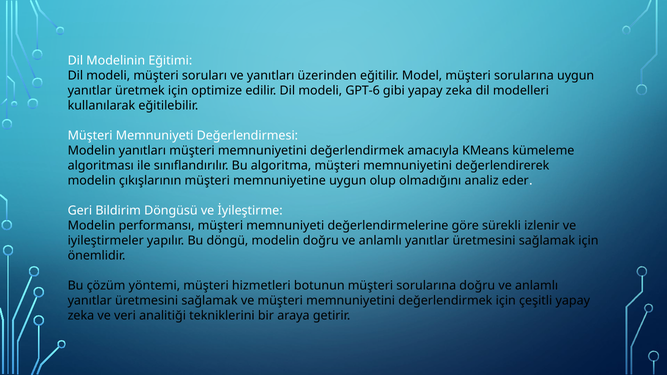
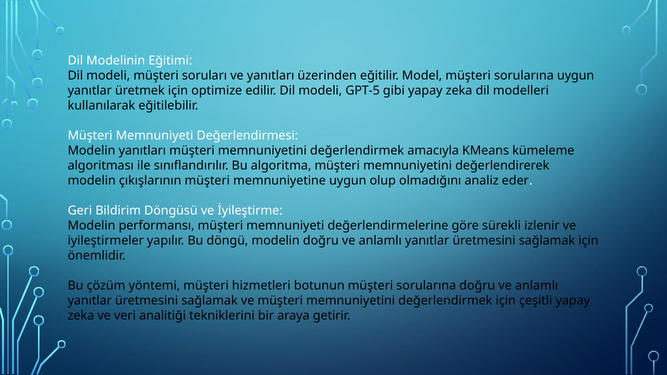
GPT-6: GPT-6 -> GPT-5
